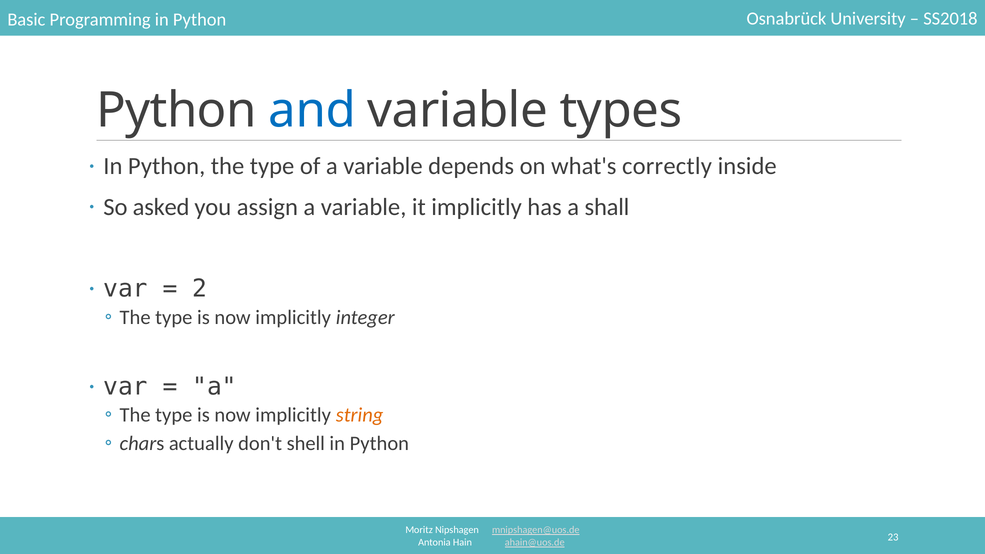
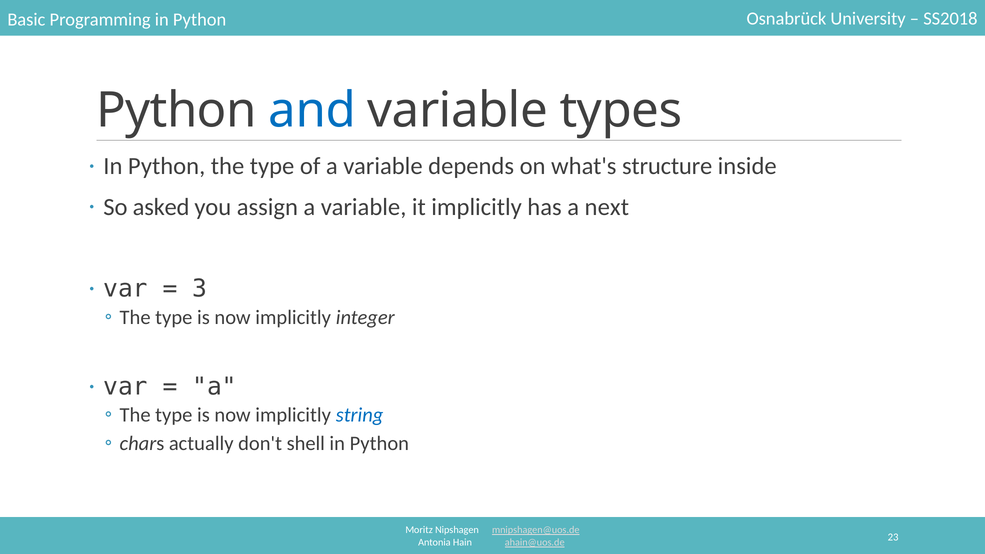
correctly: correctly -> structure
shall: shall -> next
2: 2 -> 3
string colour: orange -> blue
